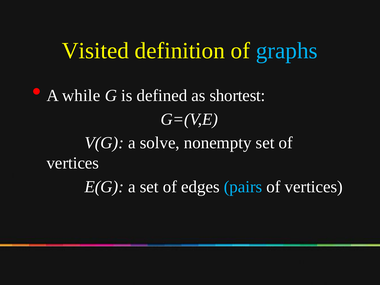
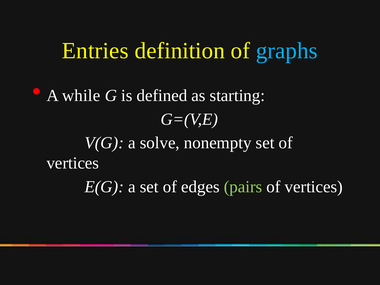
Visited: Visited -> Entries
shortest: shortest -> starting
pairs colour: light blue -> light green
